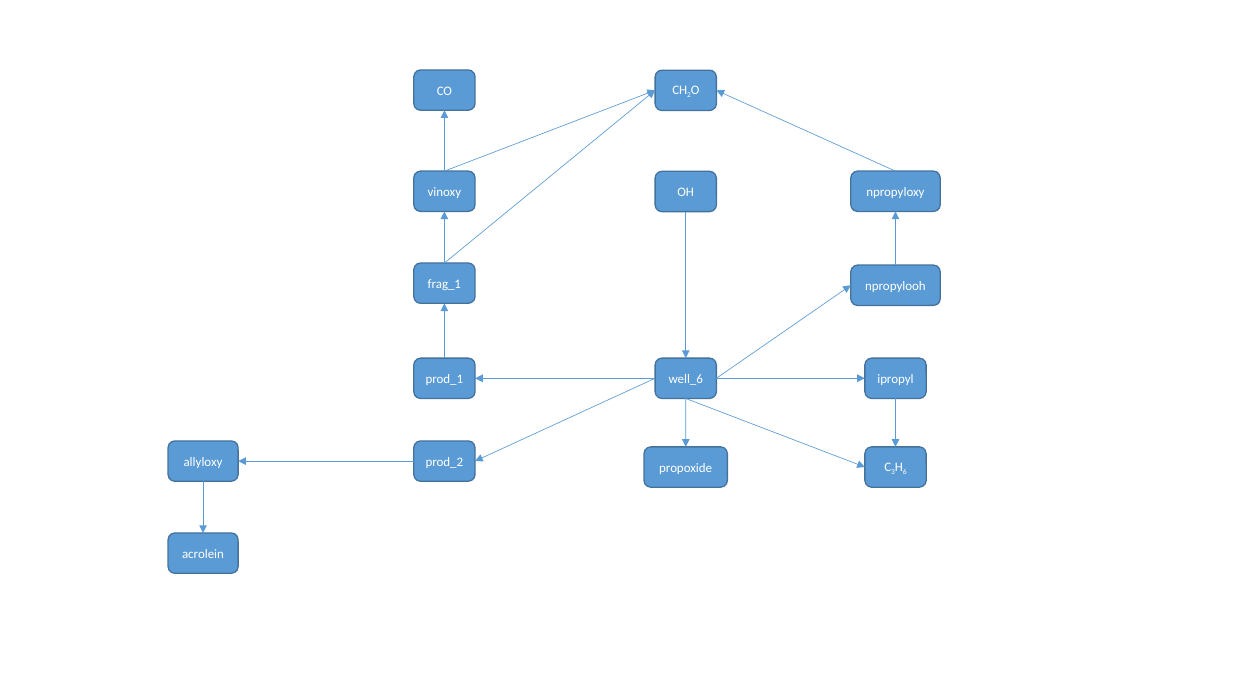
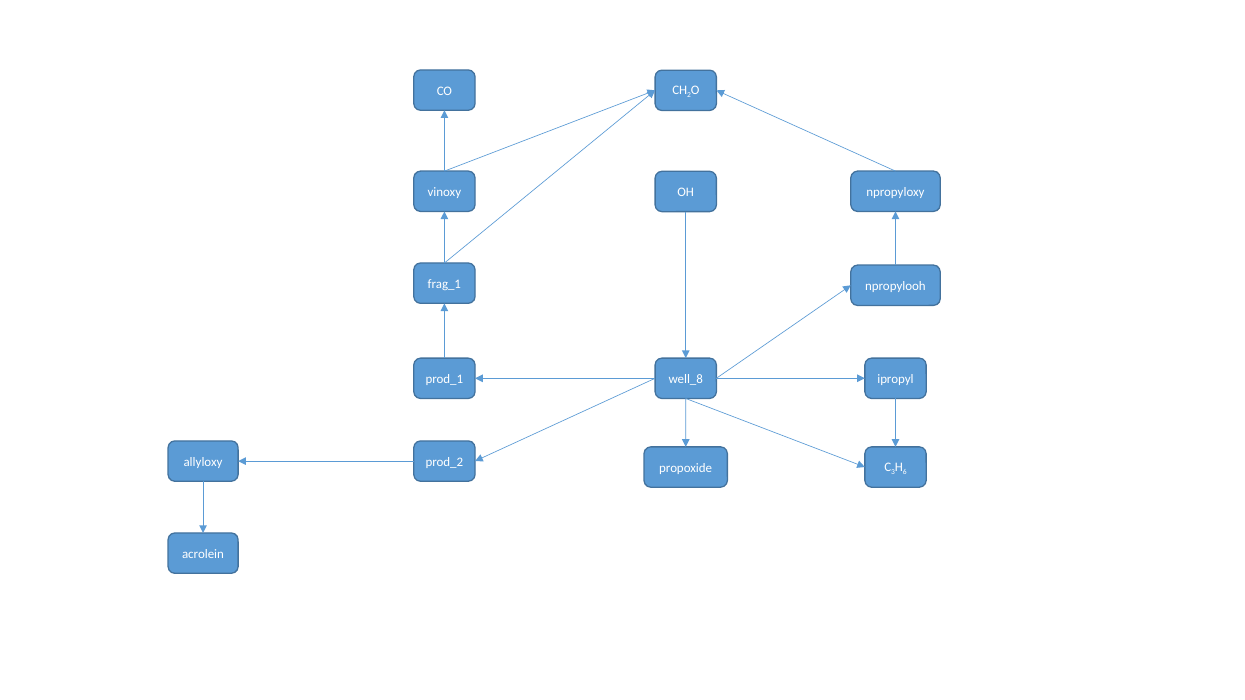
well_6: well_6 -> well_8
